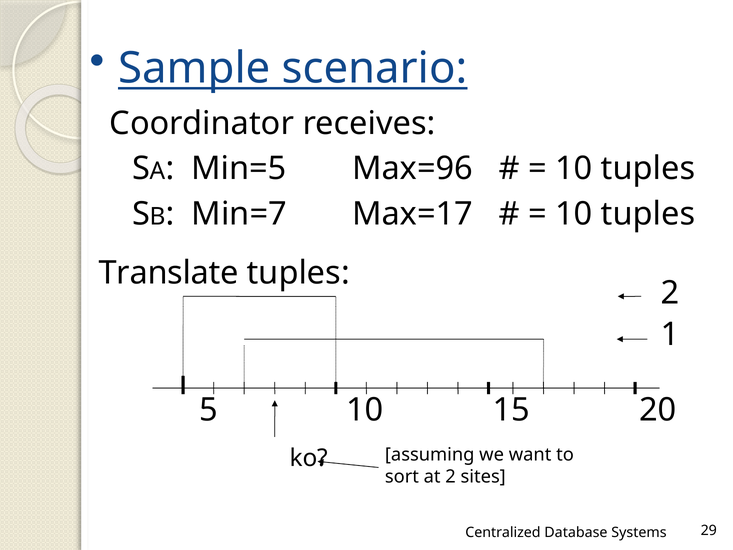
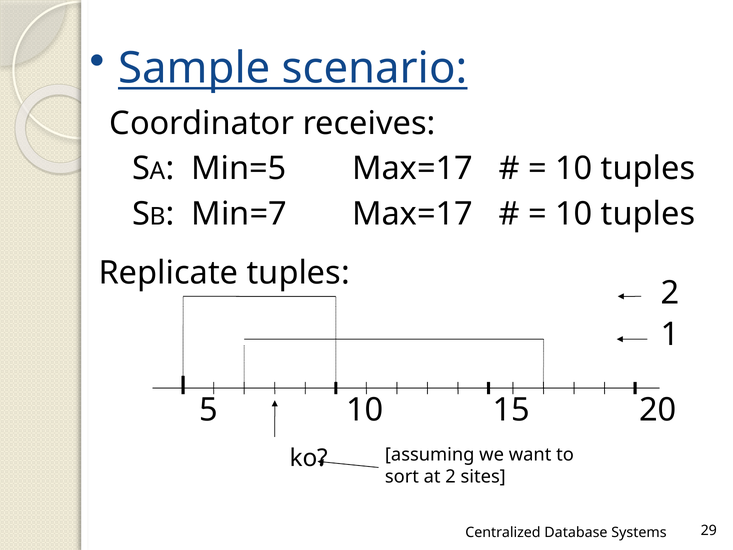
Min=5 Max=96: Max=96 -> Max=17
Translate: Translate -> Replicate
